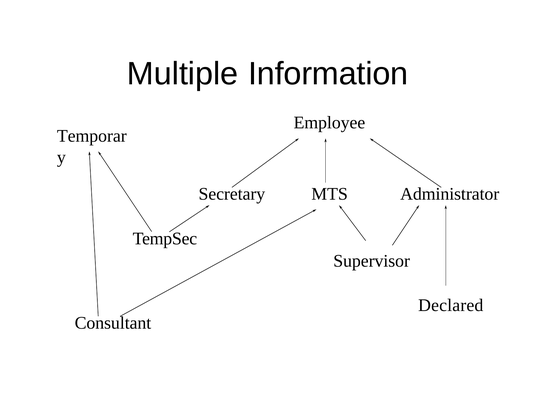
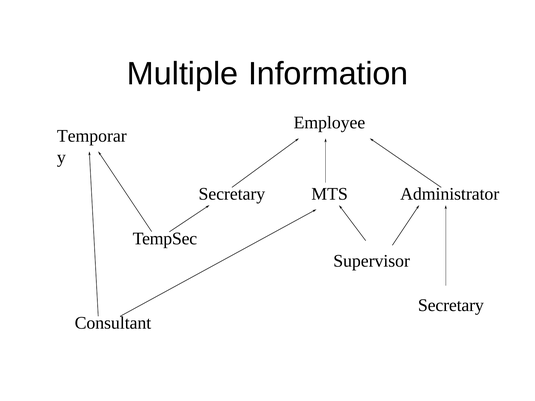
Declared at (451, 306): Declared -> Secretary
